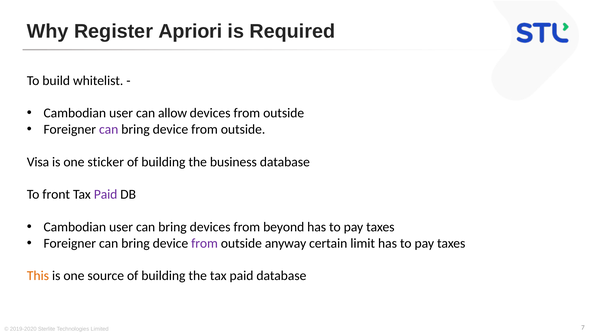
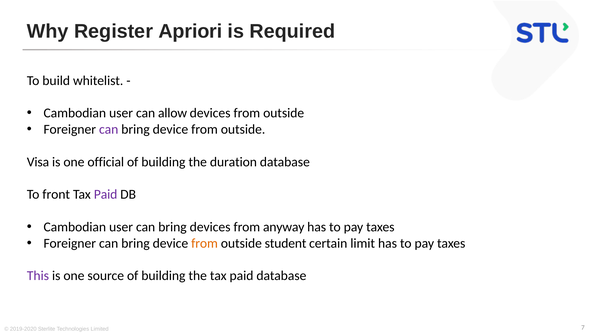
sticker: sticker -> official
business: business -> duration
from beyond: beyond -> anyway
from at (205, 243) colour: purple -> orange
outside anyway: anyway -> student
This at (38, 276) colour: orange -> purple
